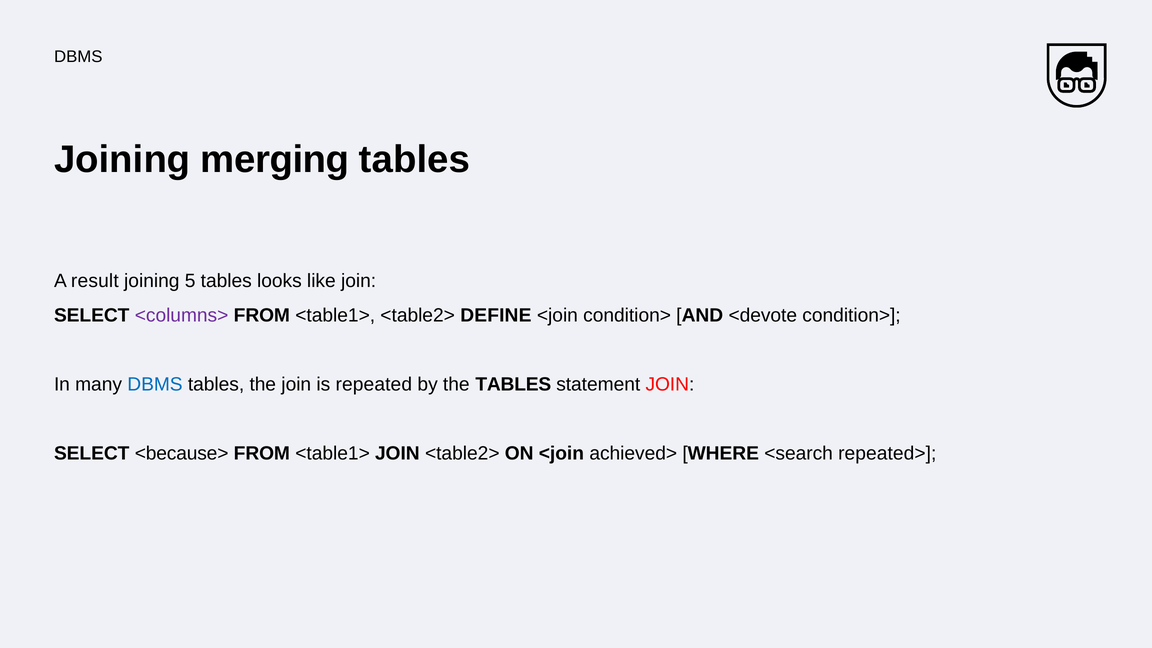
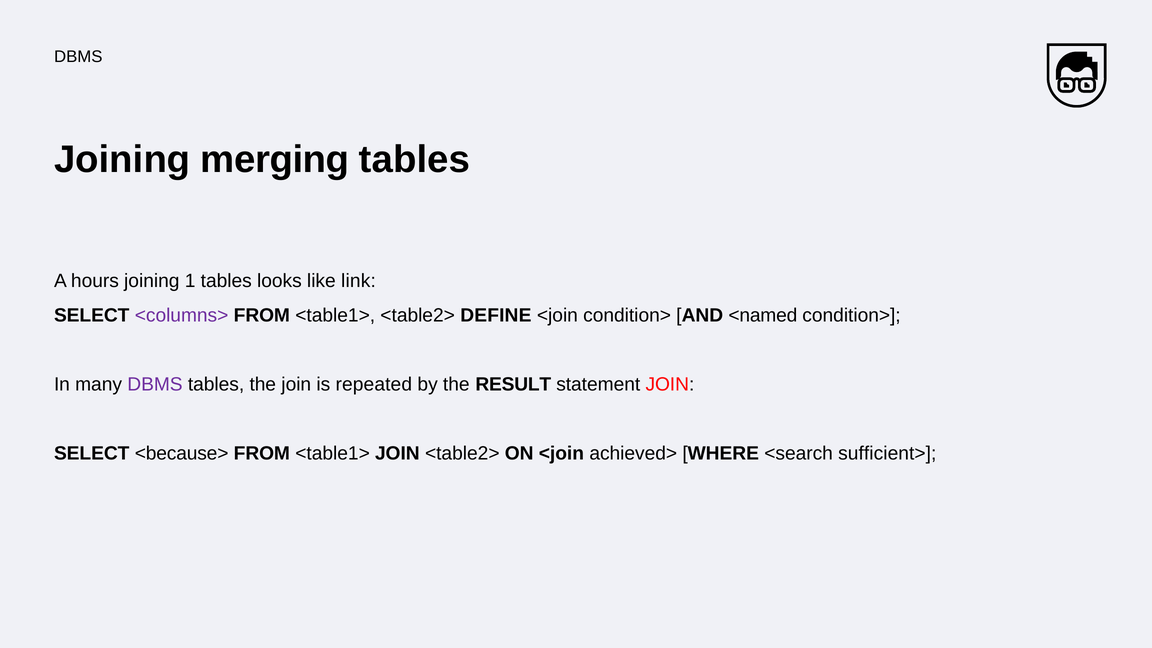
result: result -> hours
5: 5 -> 1
like join: join -> link
<devote: <devote -> <named
DBMS at (155, 385) colour: blue -> purple
the TABLES: TABLES -> RESULT
repeated>: repeated> -> sufficient>
